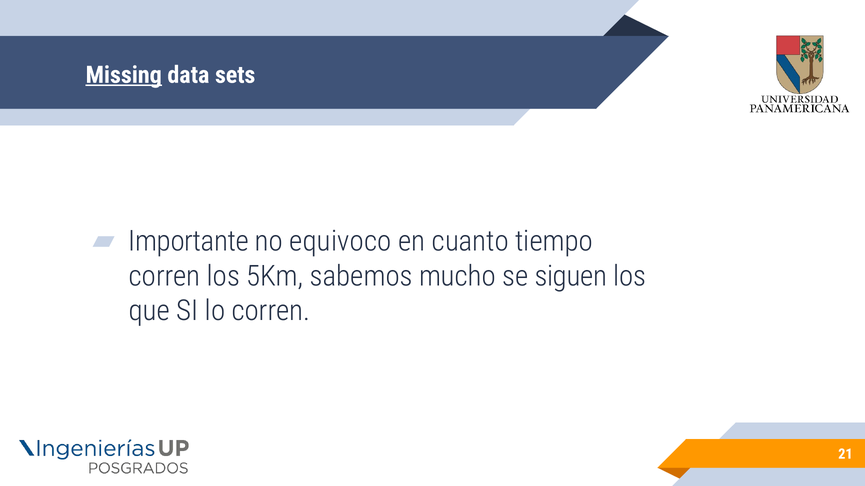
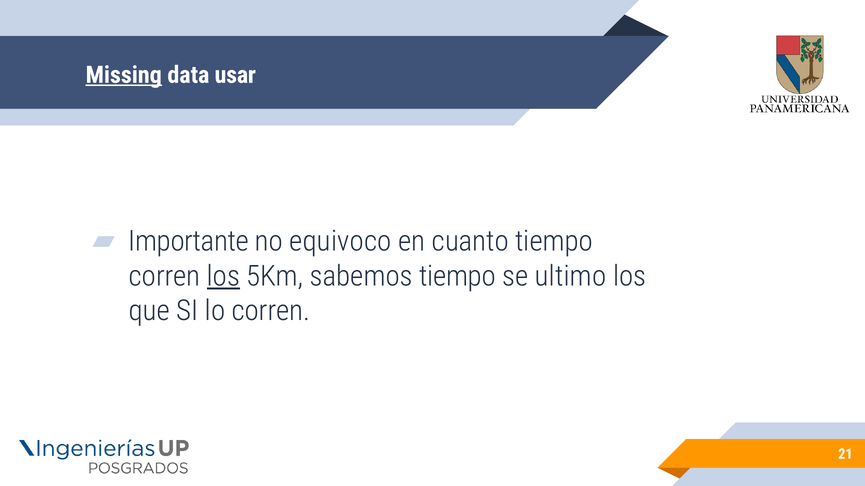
sets: sets -> usar
los at (223, 276) underline: none -> present
sabemos mucho: mucho -> tiempo
siguen: siguen -> ultimo
